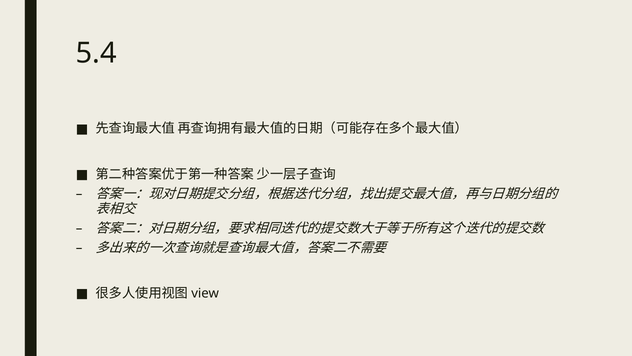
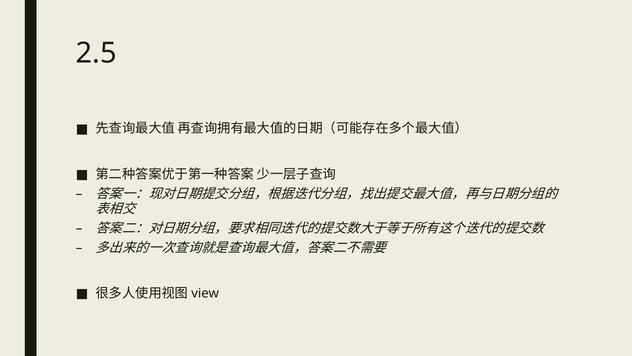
5.4: 5.4 -> 2.5
